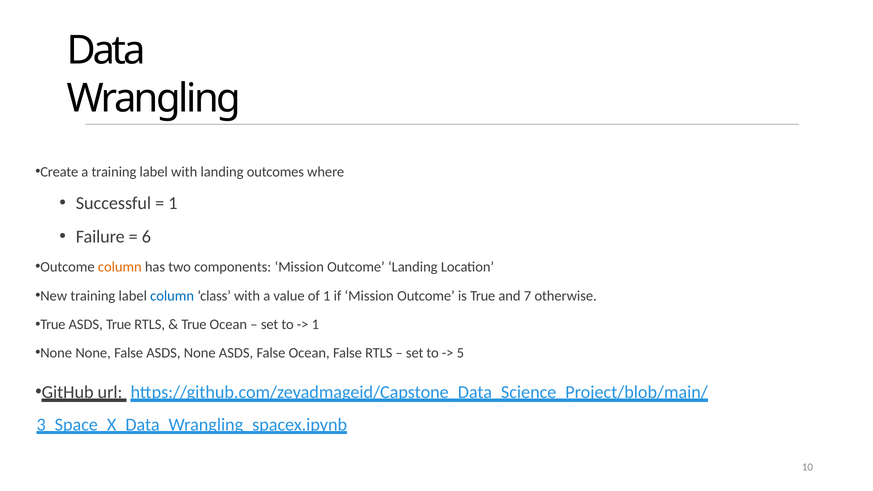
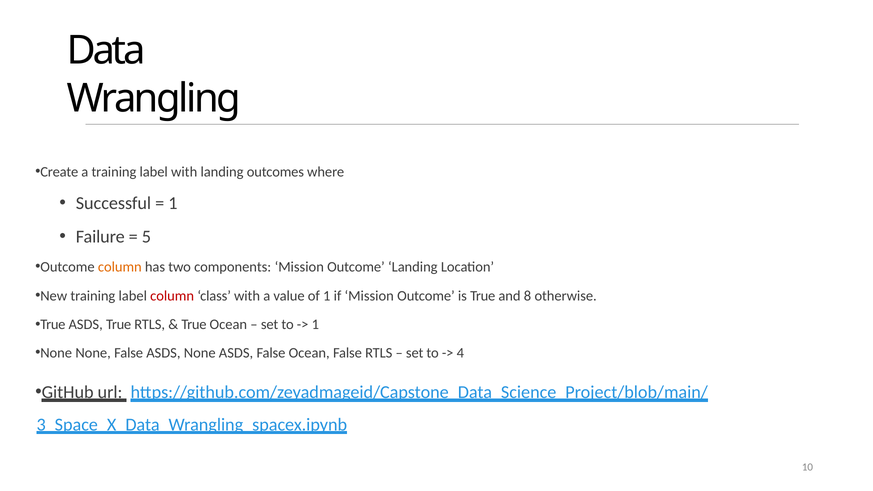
6: 6 -> 5
column at (172, 296) colour: blue -> red
7: 7 -> 8
5: 5 -> 4
